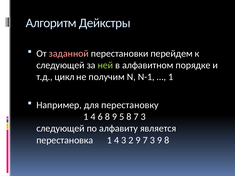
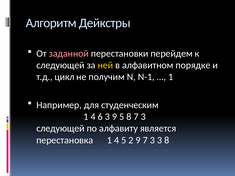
ней colour: light green -> yellow
перестановку: перестановку -> студенческим
6 8: 8 -> 3
4 3: 3 -> 5
3 9: 9 -> 3
